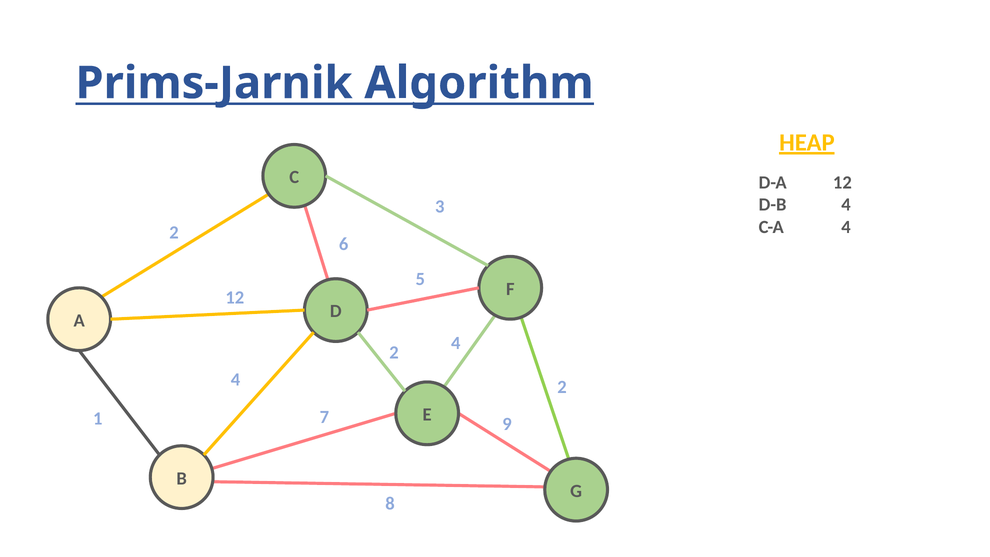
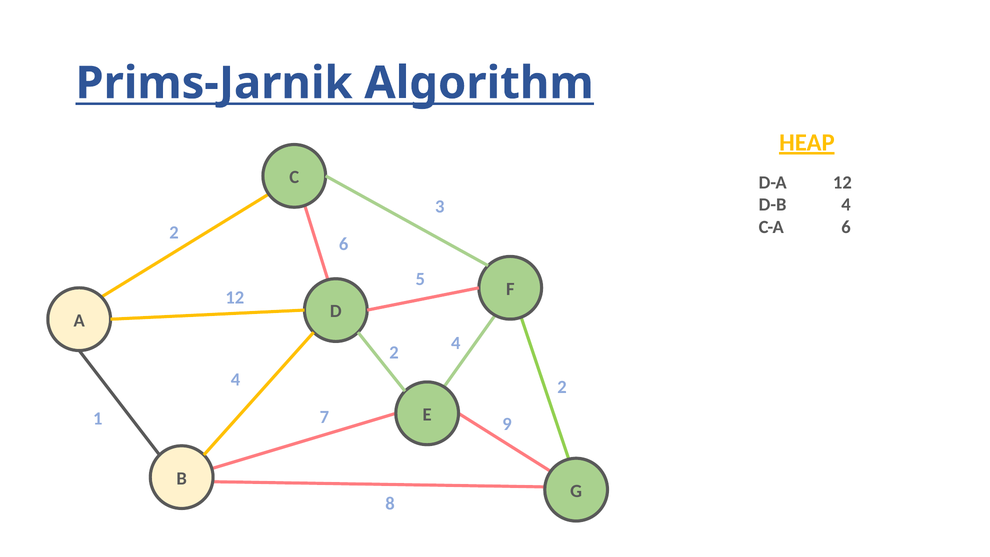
C-A 4: 4 -> 6
